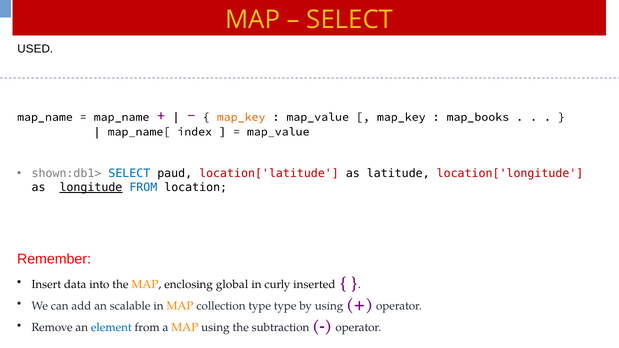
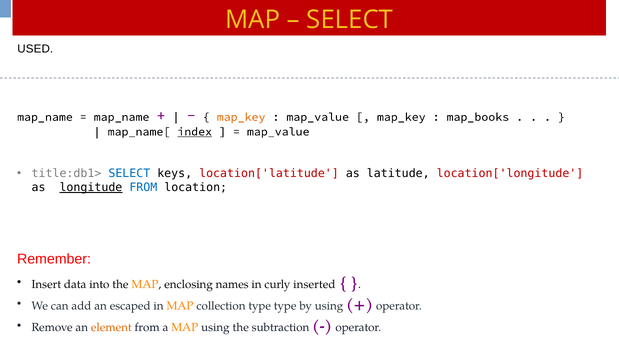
index underline: none -> present
shown:db1>: shown:db1> -> title:db1>
paud: paud -> keys
global: global -> names
scalable: scalable -> escaped
element colour: blue -> orange
